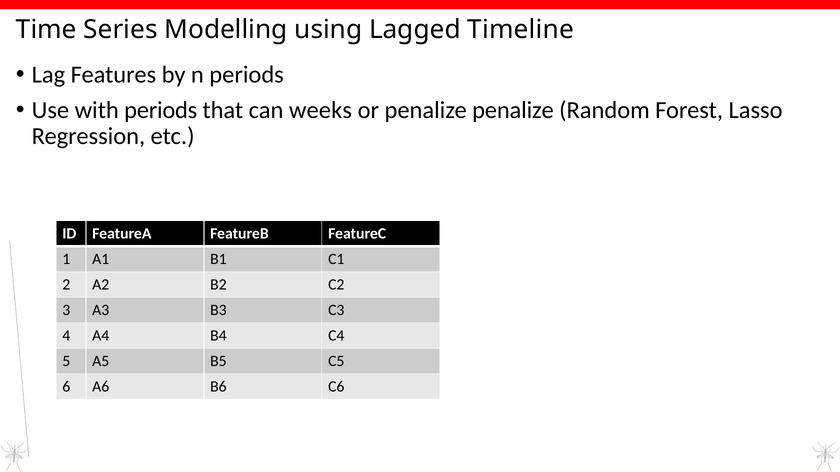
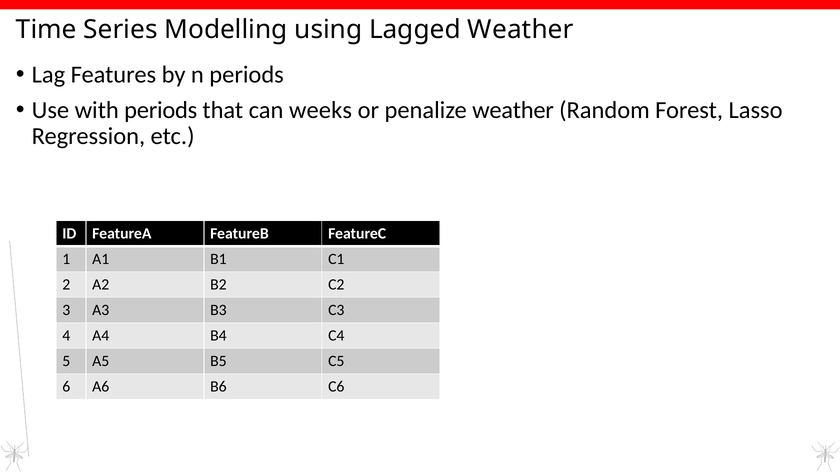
Lagged Timeline: Timeline -> Weather
penalize penalize: penalize -> weather
